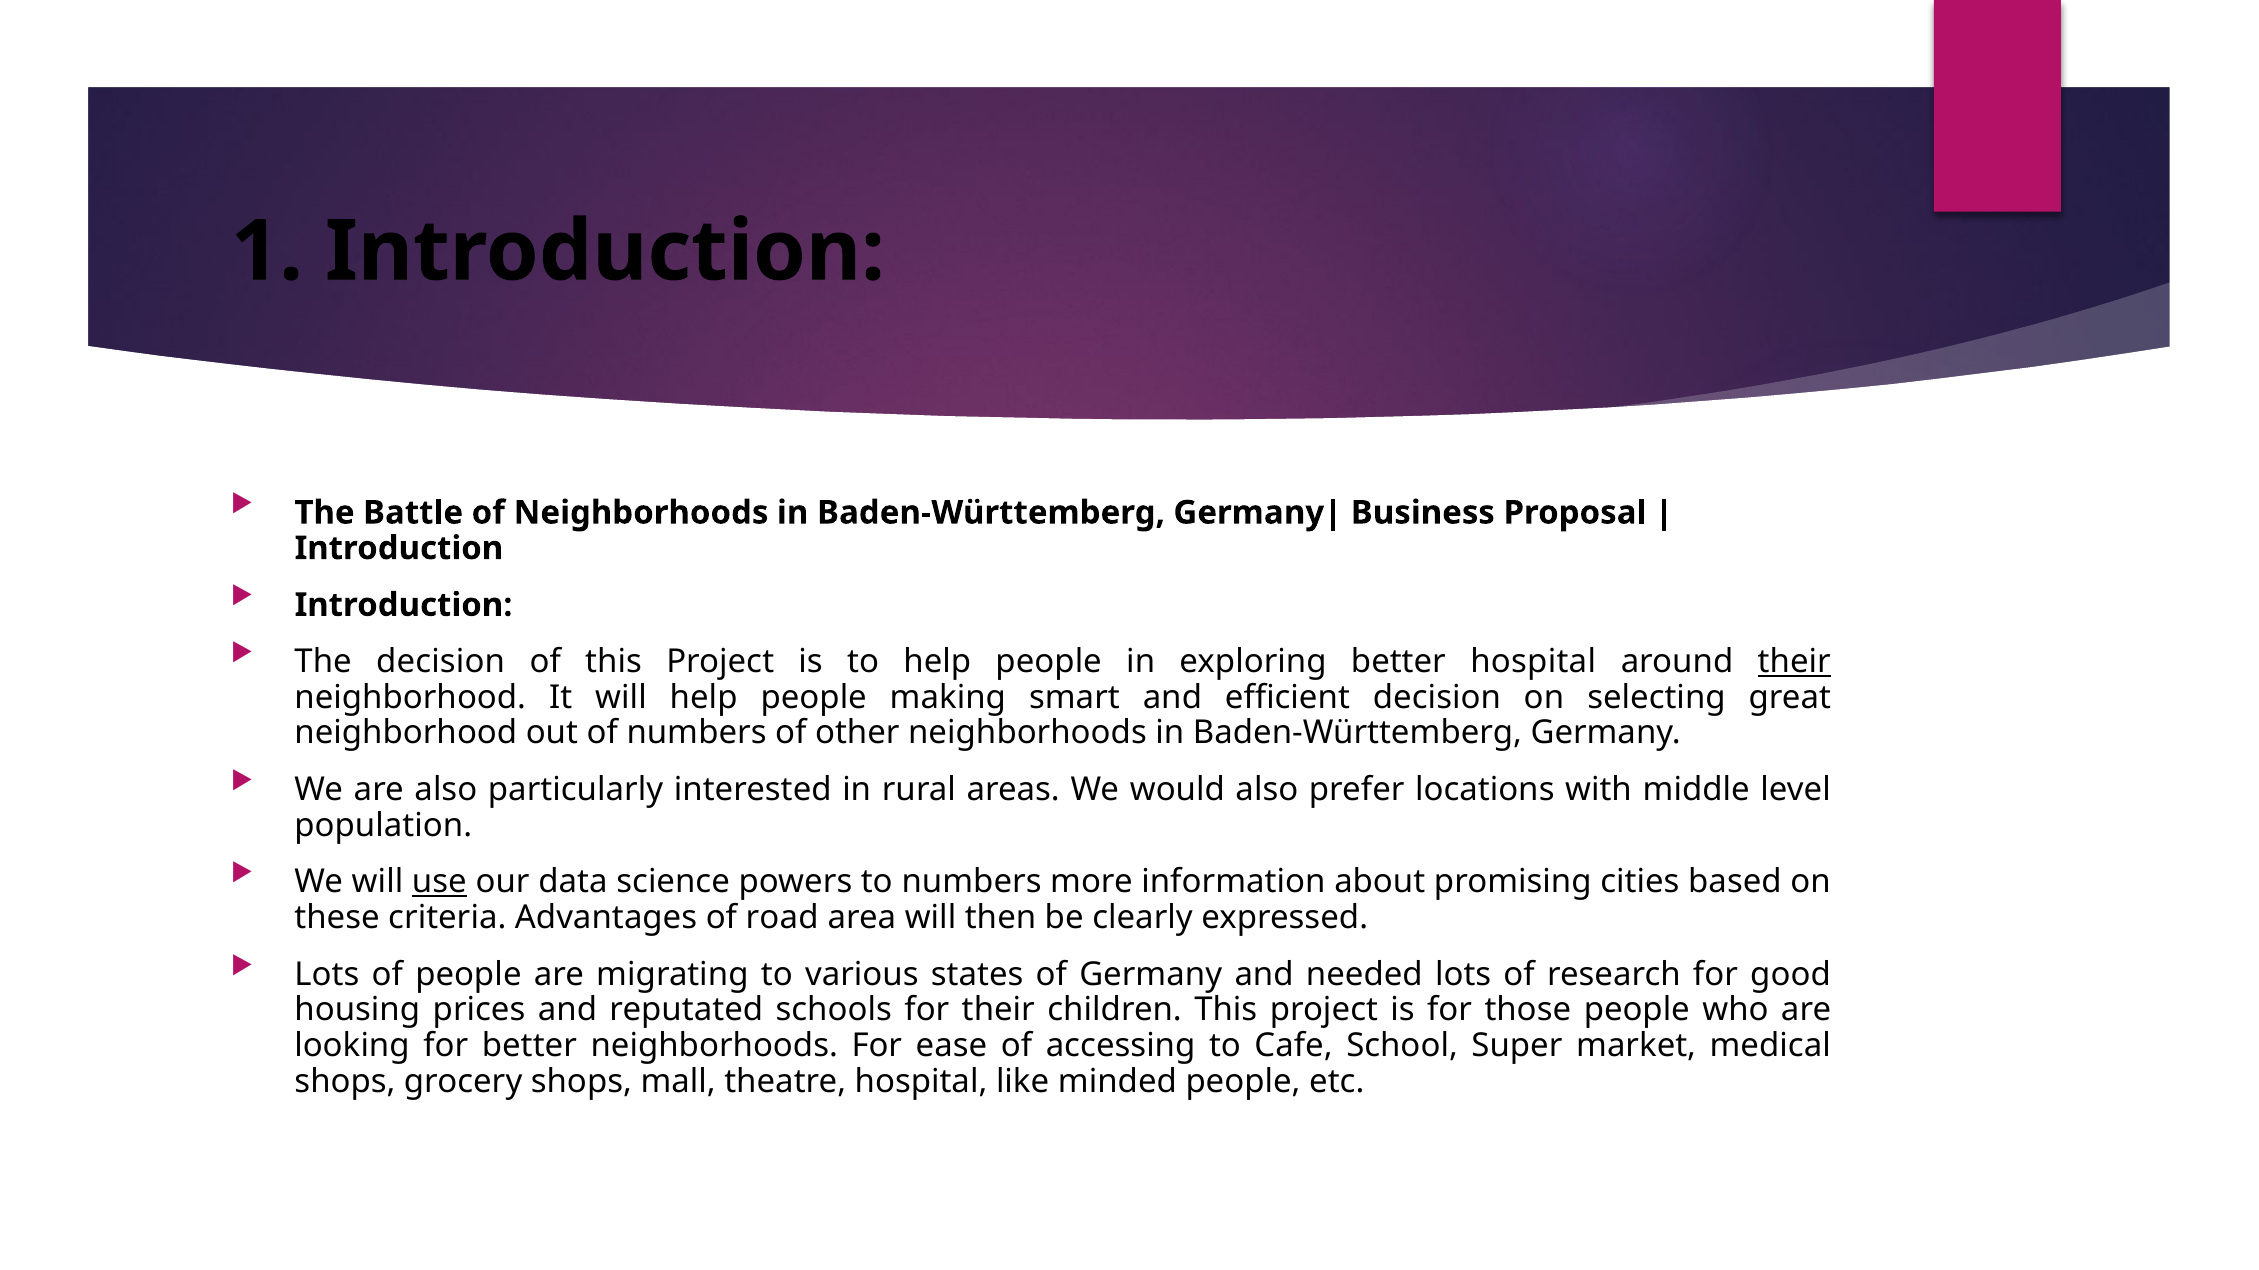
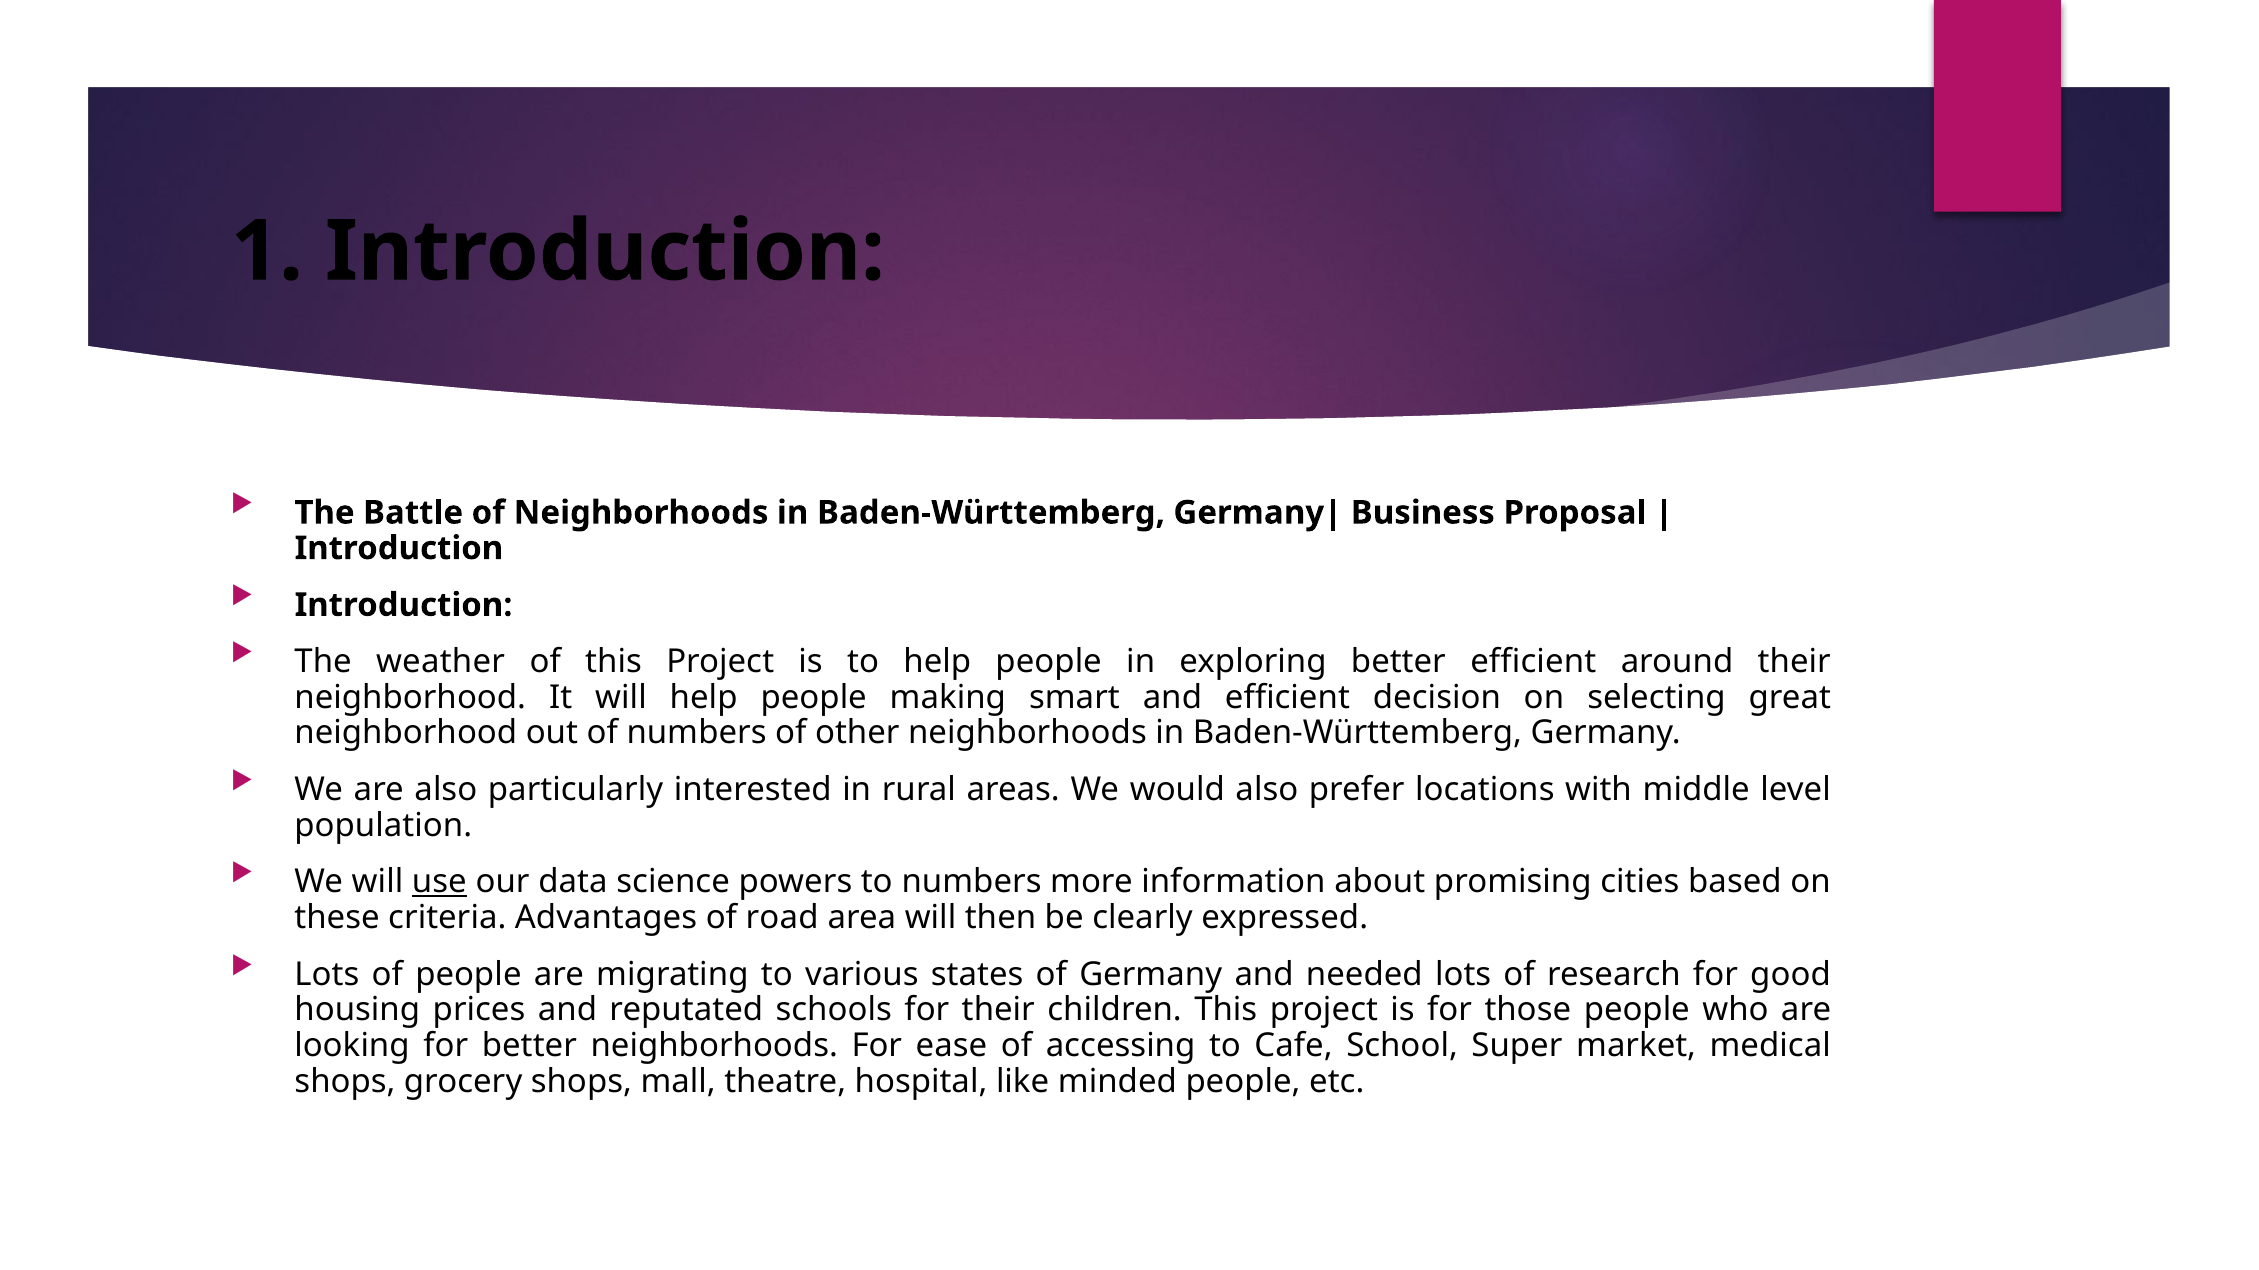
The decision: decision -> weather
better hospital: hospital -> efficient
their at (1794, 662) underline: present -> none
